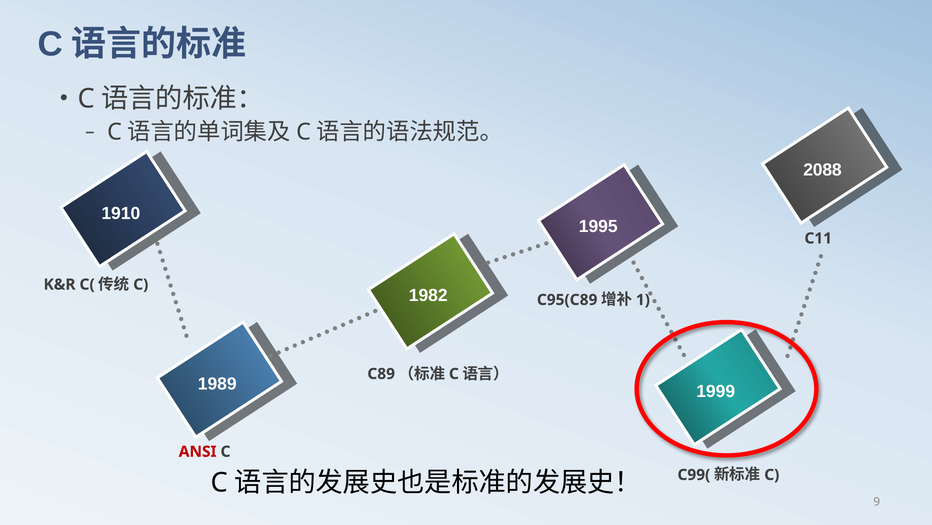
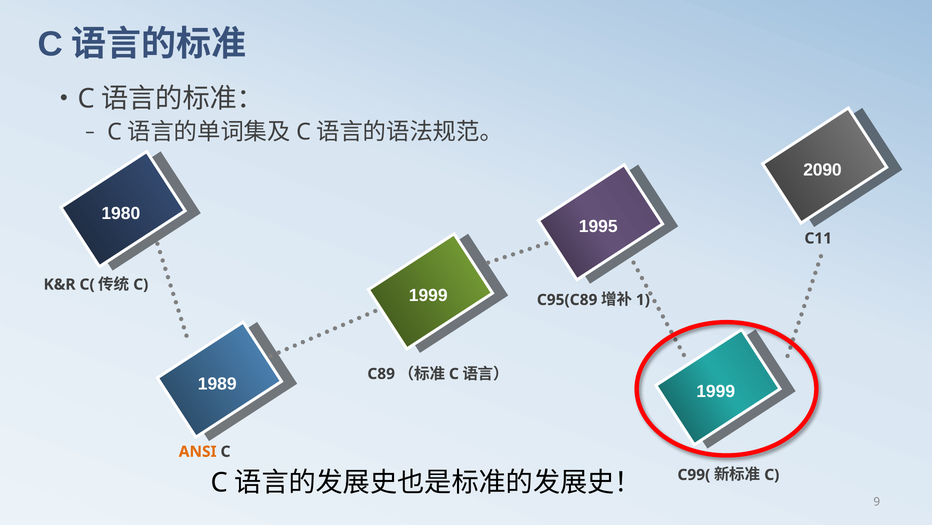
2088: 2088 -> 2090
1910: 1910 -> 1980
1982 at (428, 295): 1982 -> 1999
ANSI colour: red -> orange
